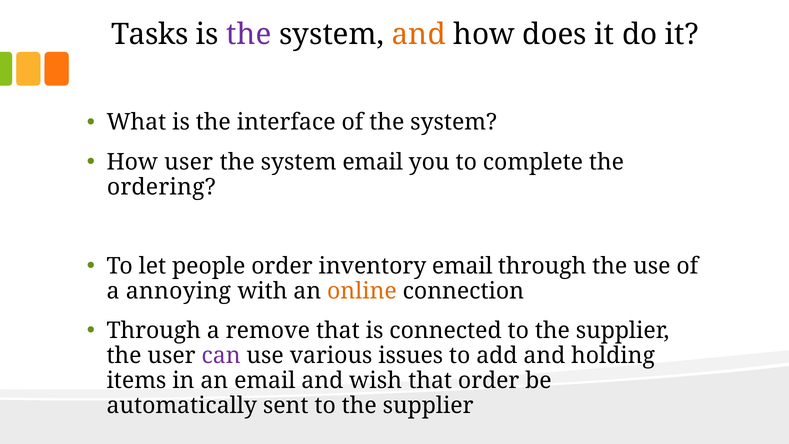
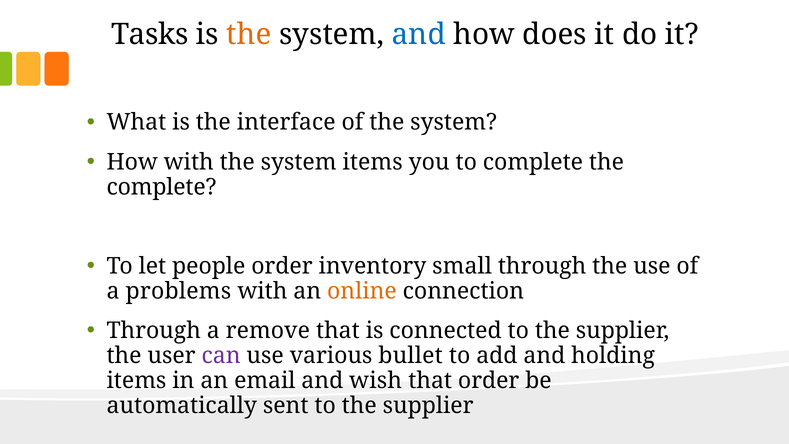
the at (249, 35) colour: purple -> orange
and at (419, 35) colour: orange -> blue
How user: user -> with
system email: email -> items
ordering at (161, 187): ordering -> complete
inventory email: email -> small
annoying: annoying -> problems
issues: issues -> bullet
